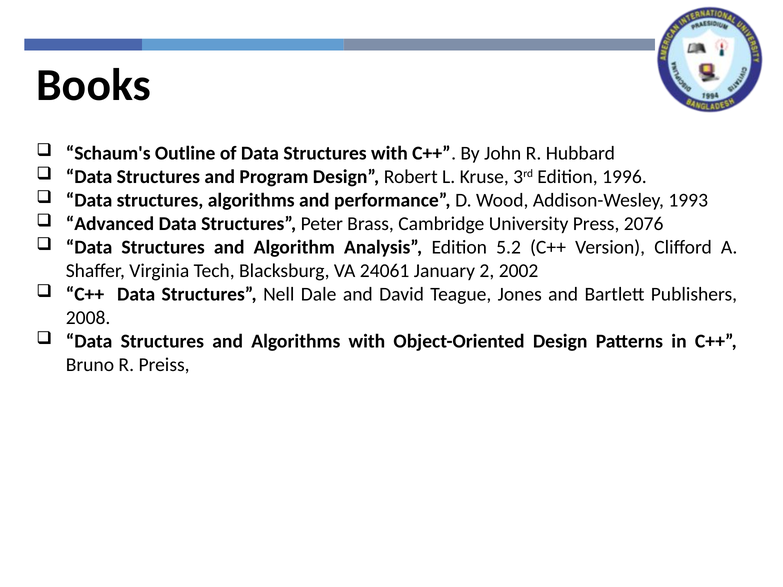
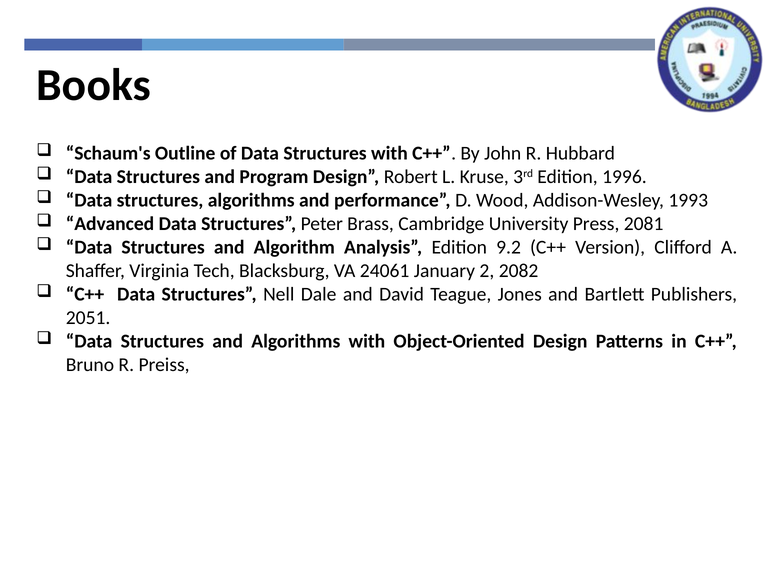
2076: 2076 -> 2081
5.2: 5.2 -> 9.2
2002: 2002 -> 2082
2008: 2008 -> 2051
